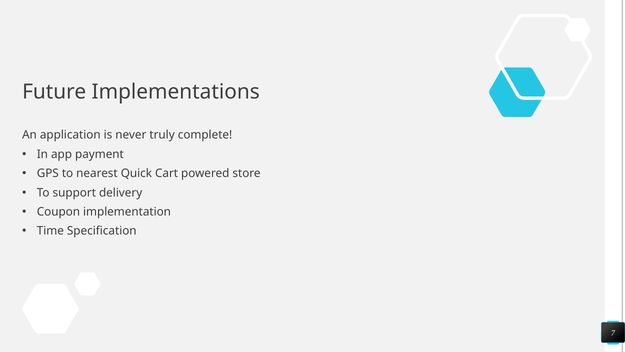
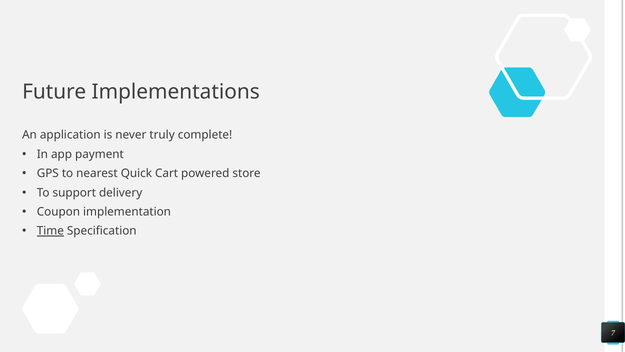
Time underline: none -> present
